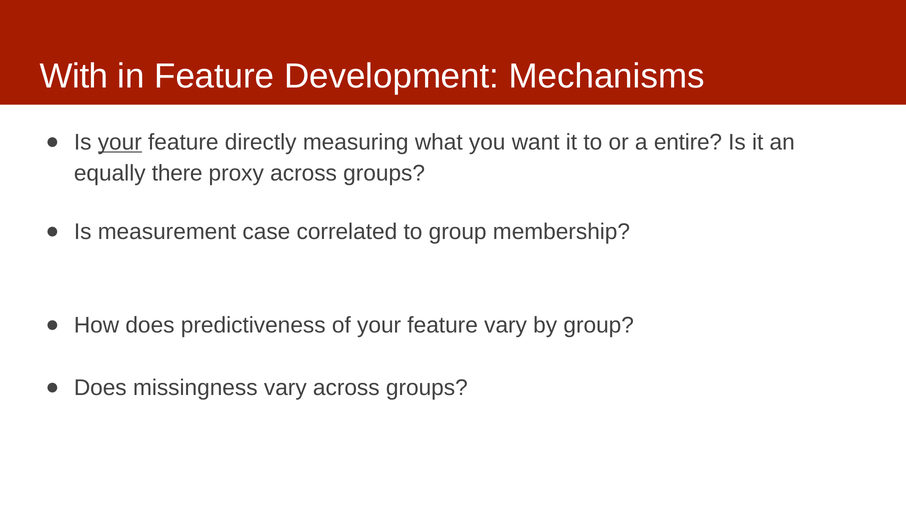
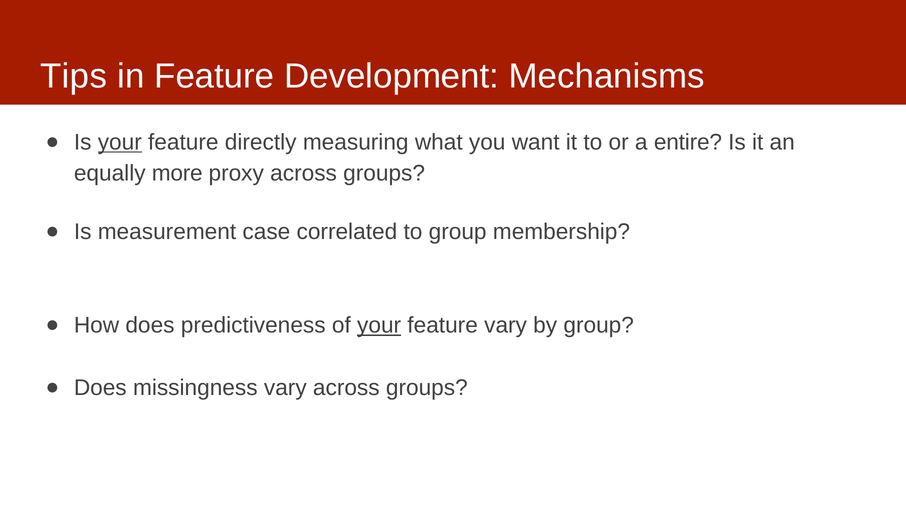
With: With -> Tips
there: there -> more
your at (379, 326) underline: none -> present
